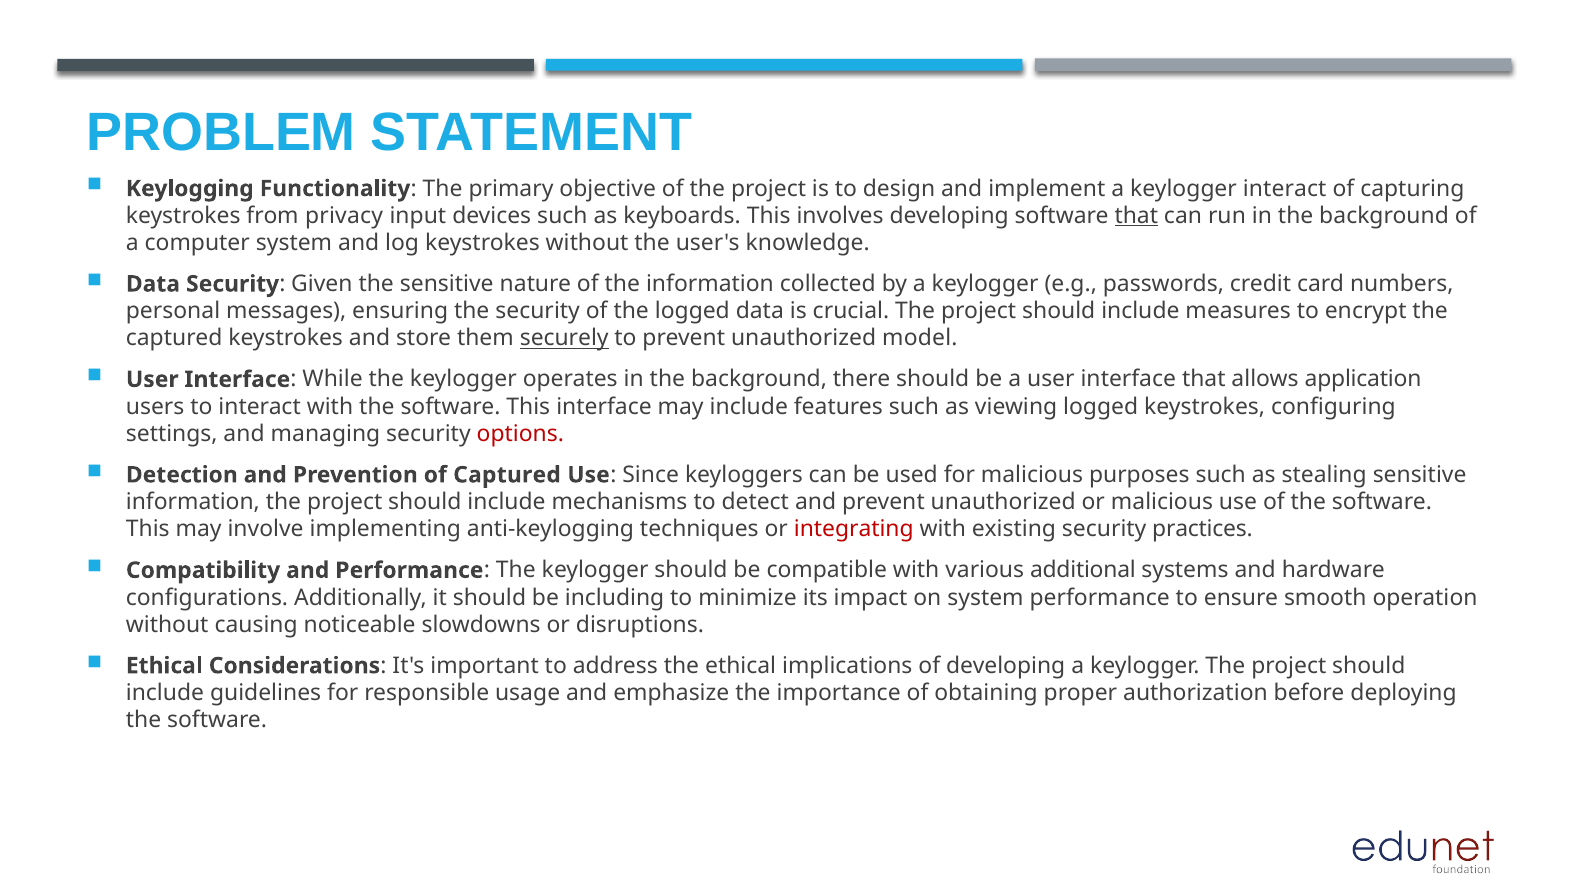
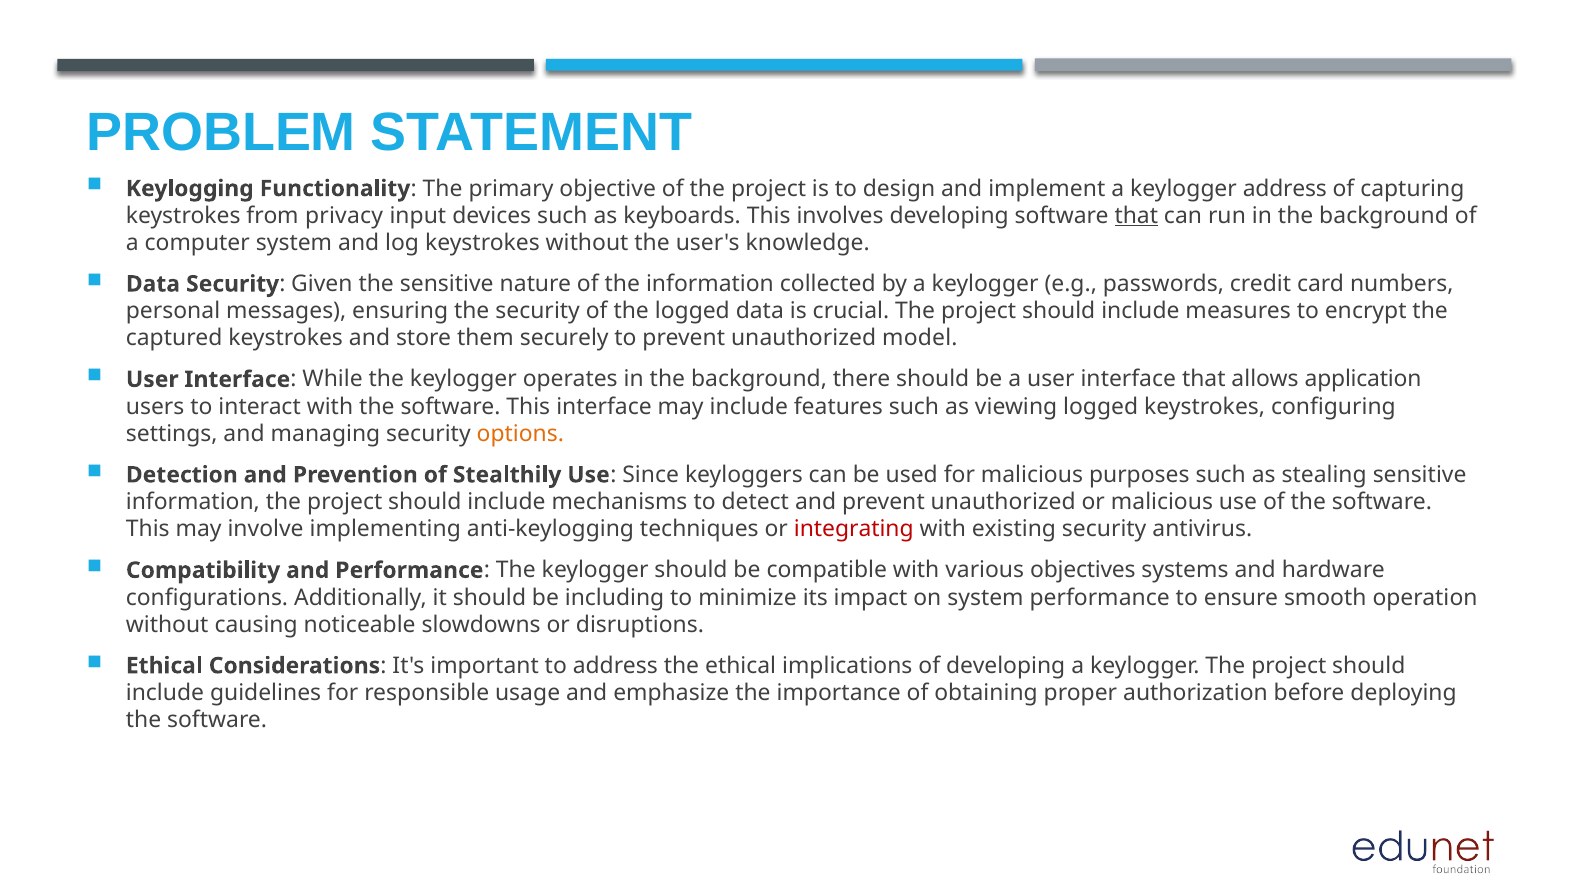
keylogger interact: interact -> address
securely underline: present -> none
options colour: red -> orange
of Captured: Captured -> Stealthily
practices: practices -> antivirus
additional: additional -> objectives
